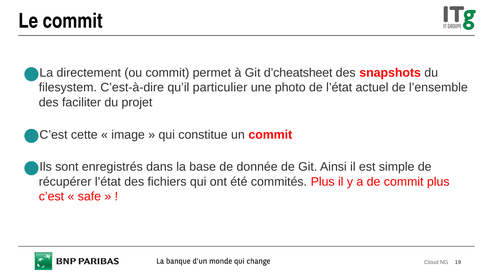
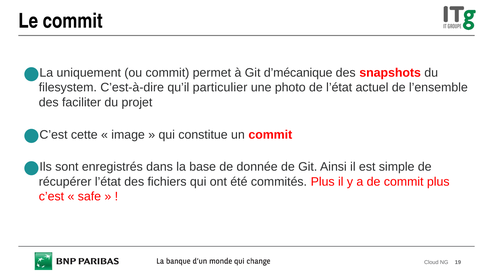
directement: directement -> uniquement
d’cheatsheet: d’cheatsheet -> d’mécanique
